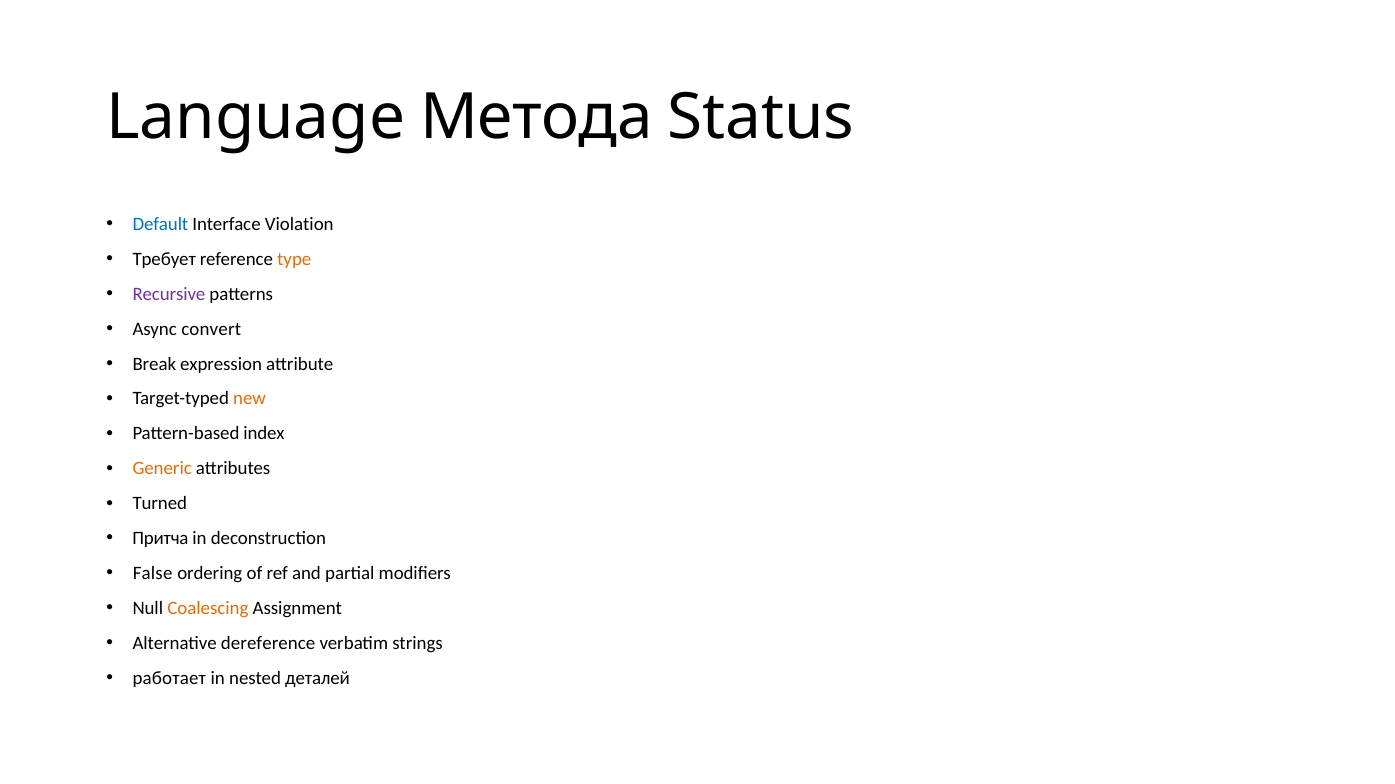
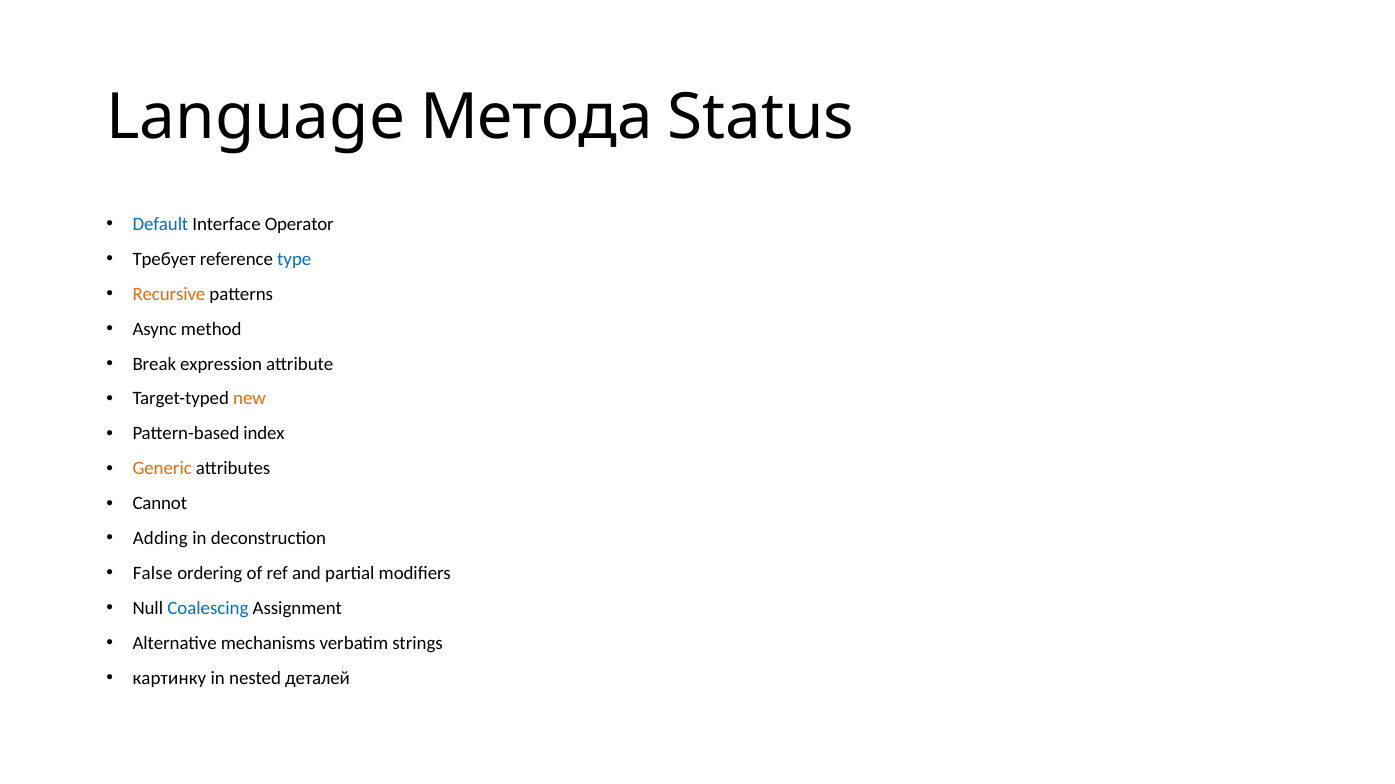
Violation: Violation -> Operator
type colour: orange -> blue
Recursive colour: purple -> orange
convert: convert -> method
Turned: Turned -> Cannot
Притча: Притча -> Adding
Coalescing colour: orange -> blue
dereference: dereference -> mechanisms
работает: работает -> картинку
